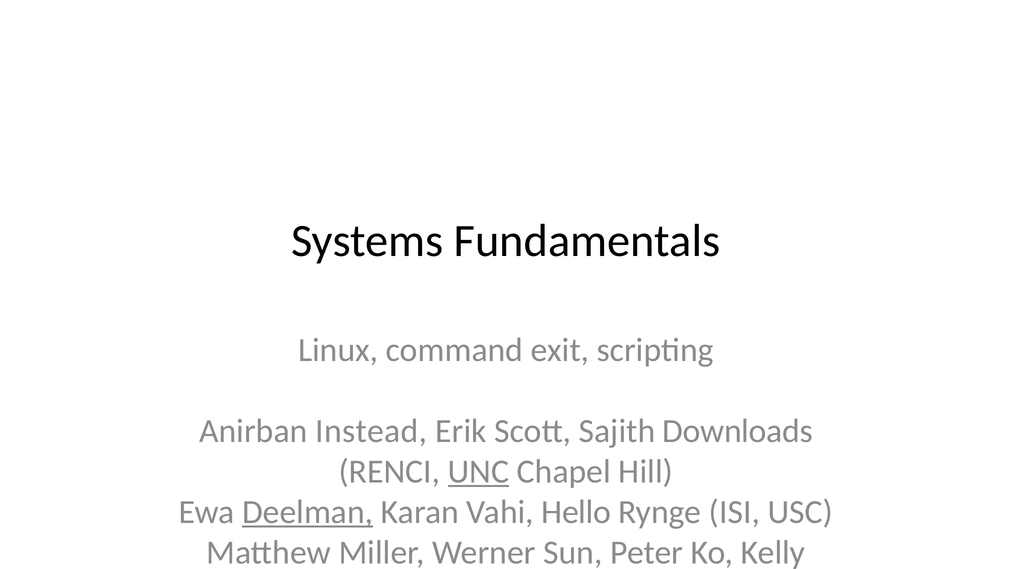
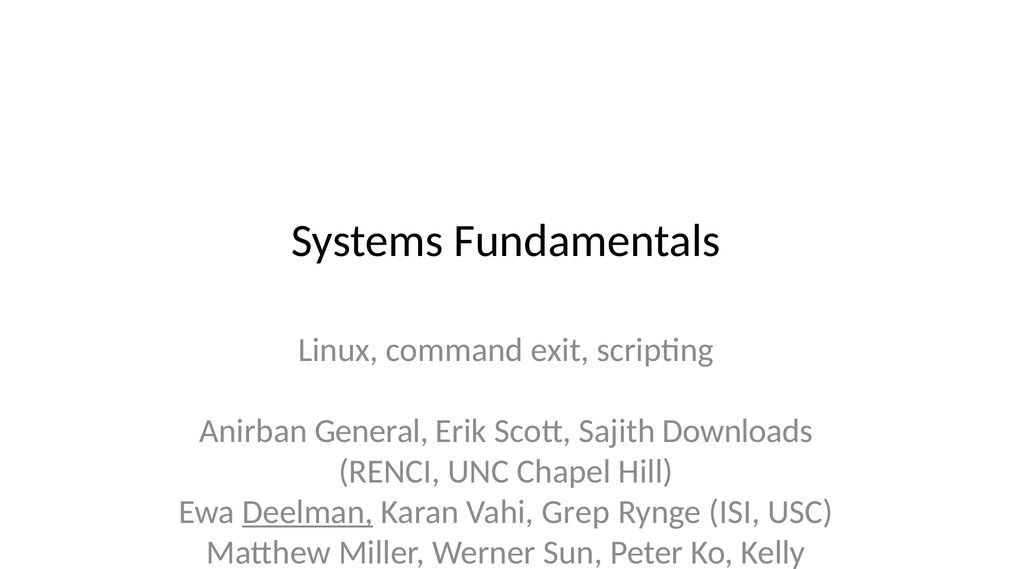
Instead: Instead -> General
UNC underline: present -> none
Hello: Hello -> Grep
